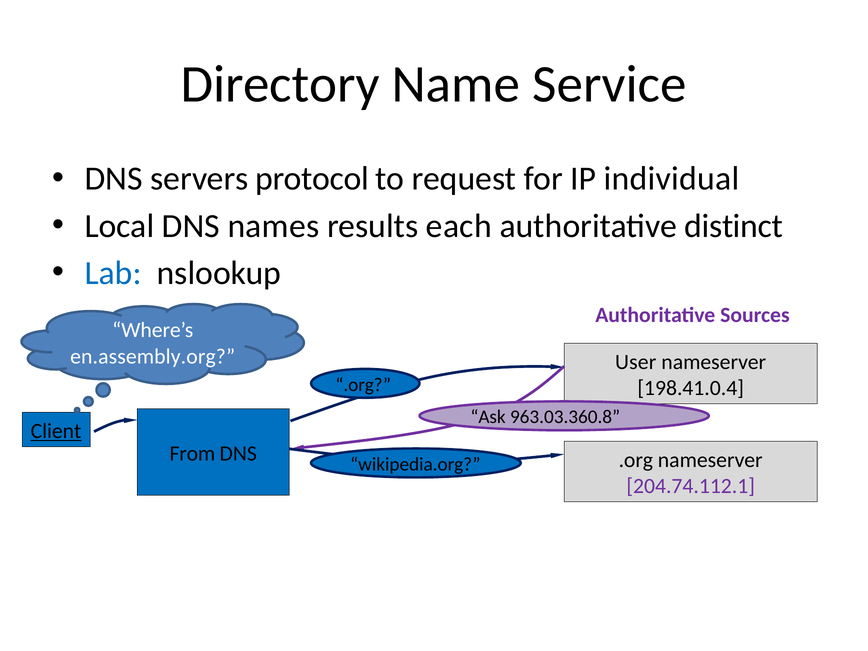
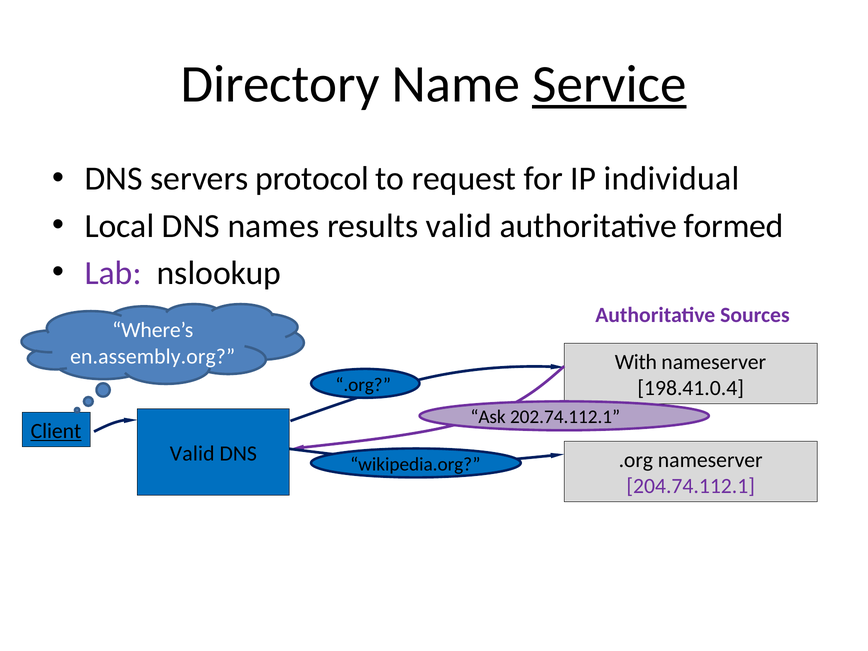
Service underline: none -> present
results each: each -> valid
distinct: distinct -> formed
Lab colour: blue -> purple
User: User -> With
963.03.360.8: 963.03.360.8 -> 202.74.112.1
From at (192, 453): From -> Valid
